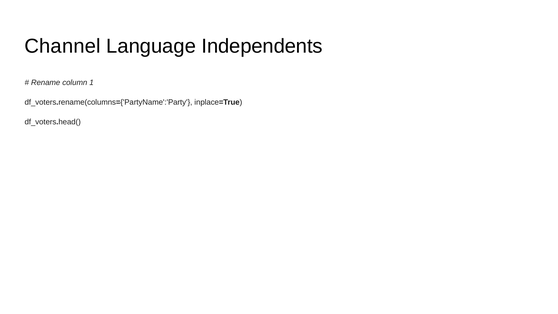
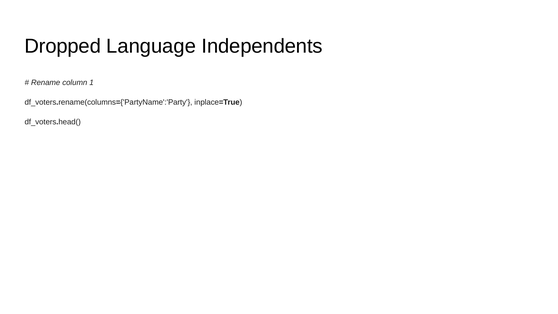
Channel: Channel -> Dropped
